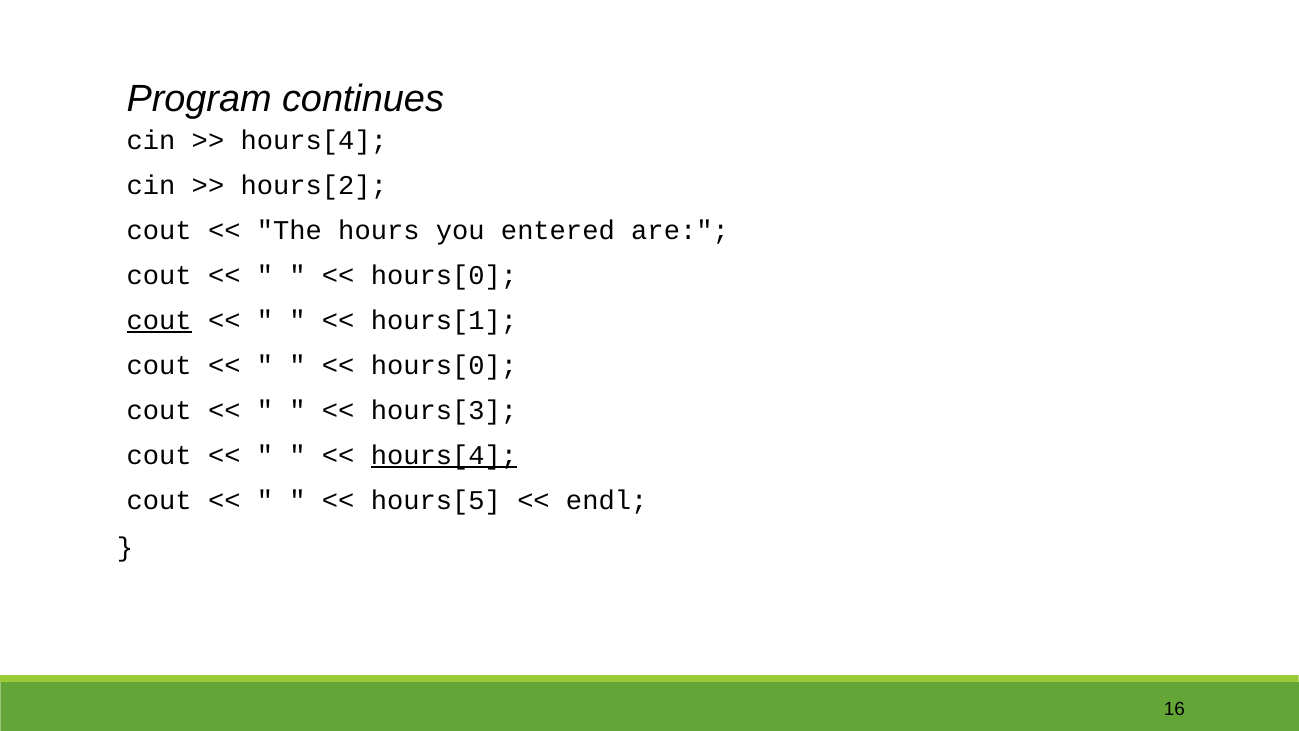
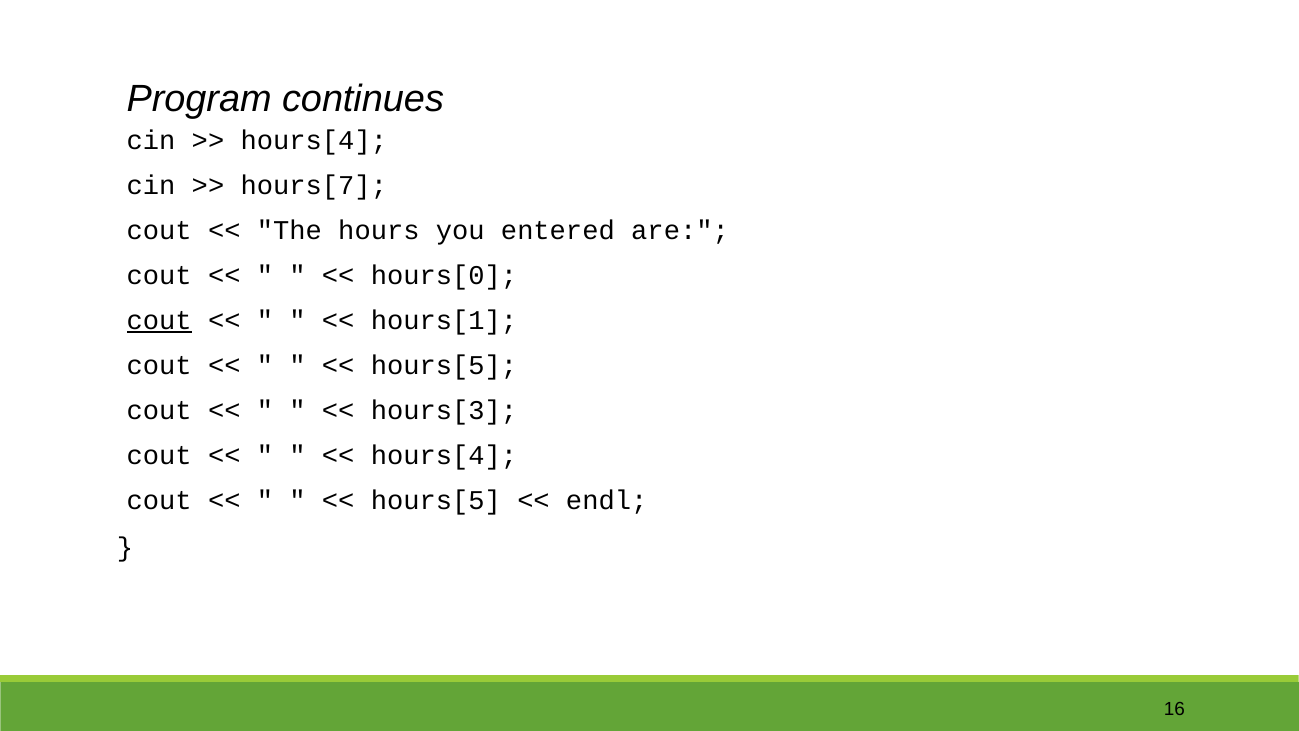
hours[2: hours[2 -> hours[7
hours[0 at (444, 365): hours[0 -> hours[5
hours[4 at (444, 455) underline: present -> none
